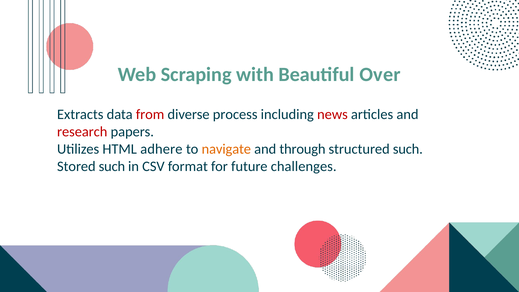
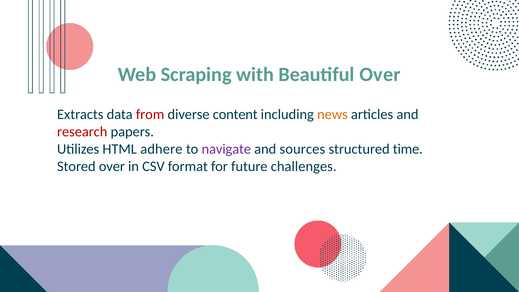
process: process -> content
news colour: red -> orange
navigate colour: orange -> purple
through: through -> sources
structured such: such -> time
Stored such: such -> over
